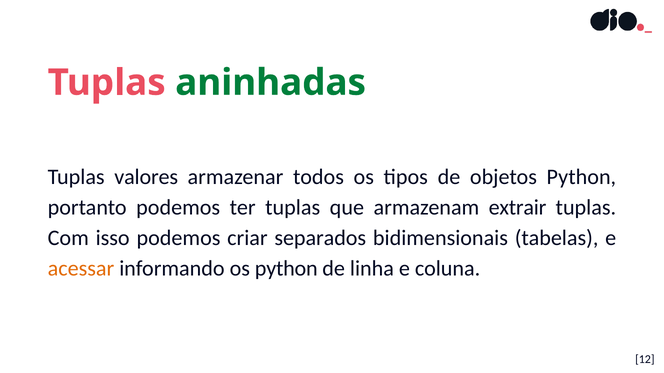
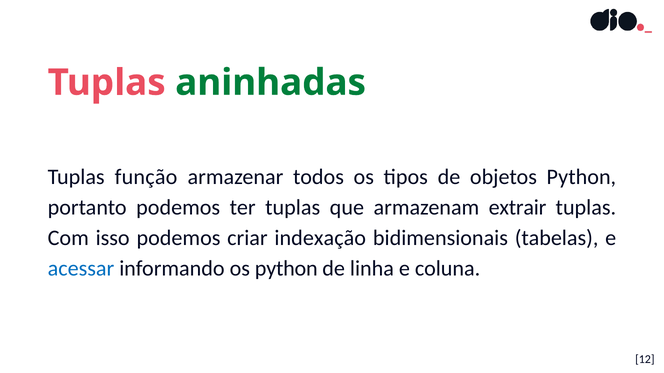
valores: valores -> função
separados: separados -> indexação
acessar colour: orange -> blue
